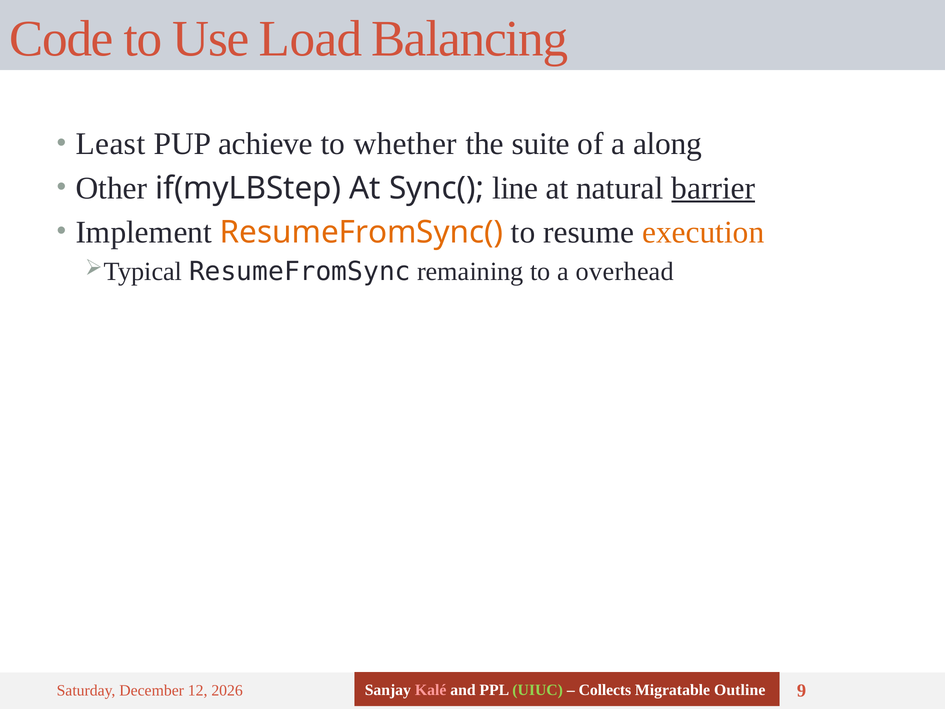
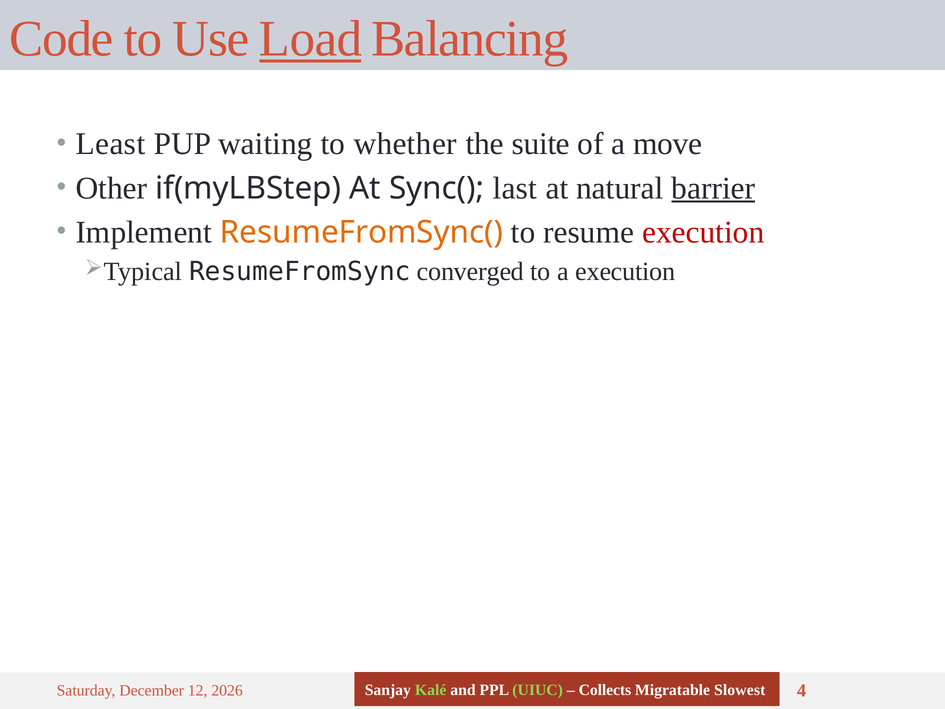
Load underline: none -> present
achieve: achieve -> waiting
along: along -> move
line: line -> last
execution at (703, 232) colour: orange -> red
remaining: remaining -> converged
a overhead: overhead -> execution
Kalé colour: pink -> light green
Outline: Outline -> Slowest
9: 9 -> 4
